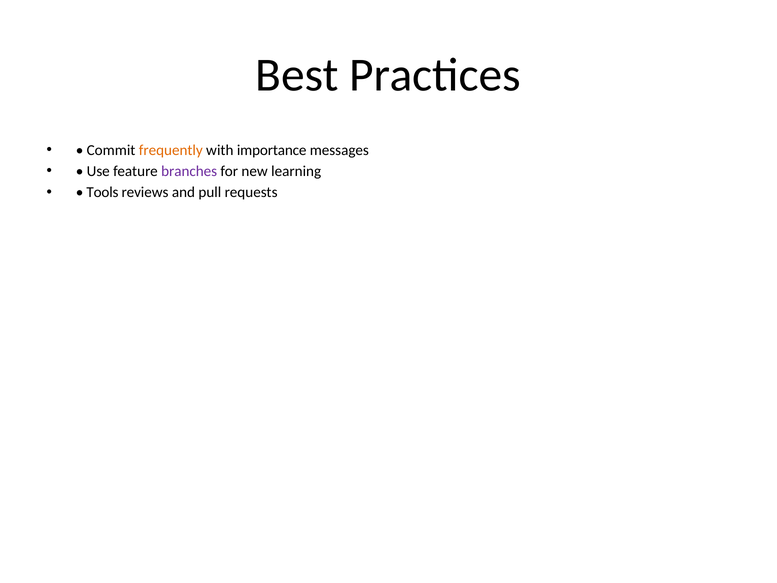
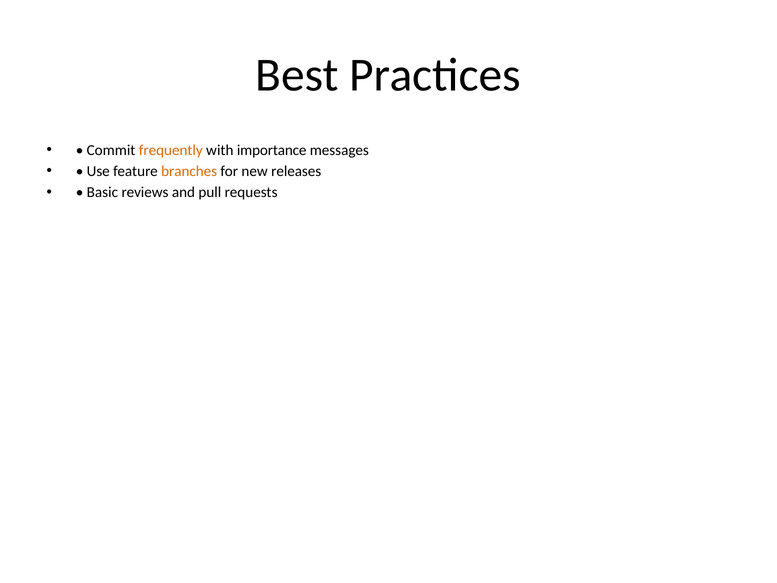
branches colour: purple -> orange
learning: learning -> releases
Tools: Tools -> Basic
